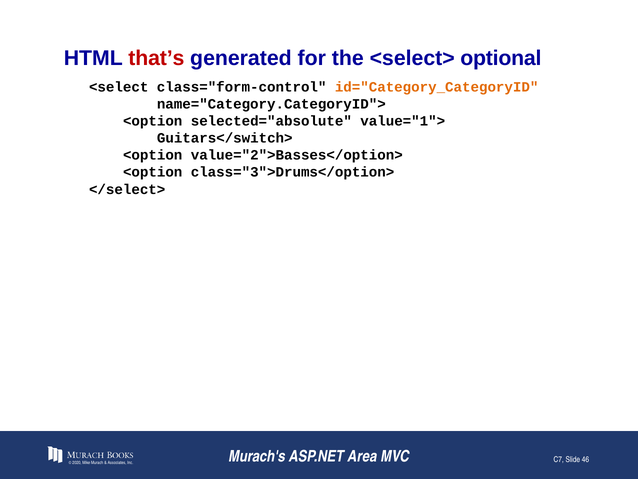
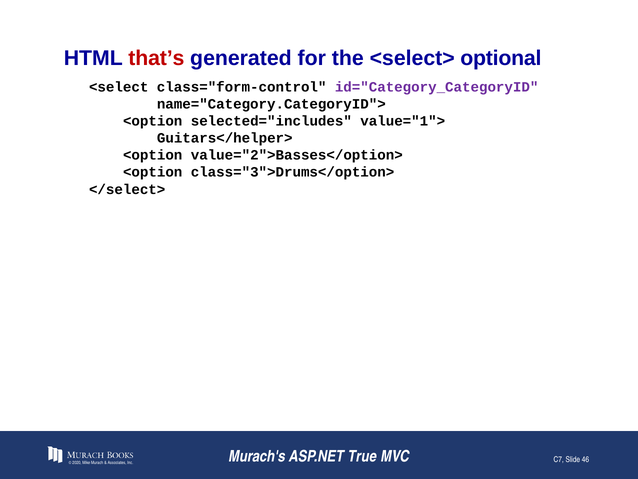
id="Category_CategoryID colour: orange -> purple
selected="absolute: selected="absolute -> selected="includes
Guitars</switch>: Guitars</switch> -> Guitars</helper>
Area: Area -> True
